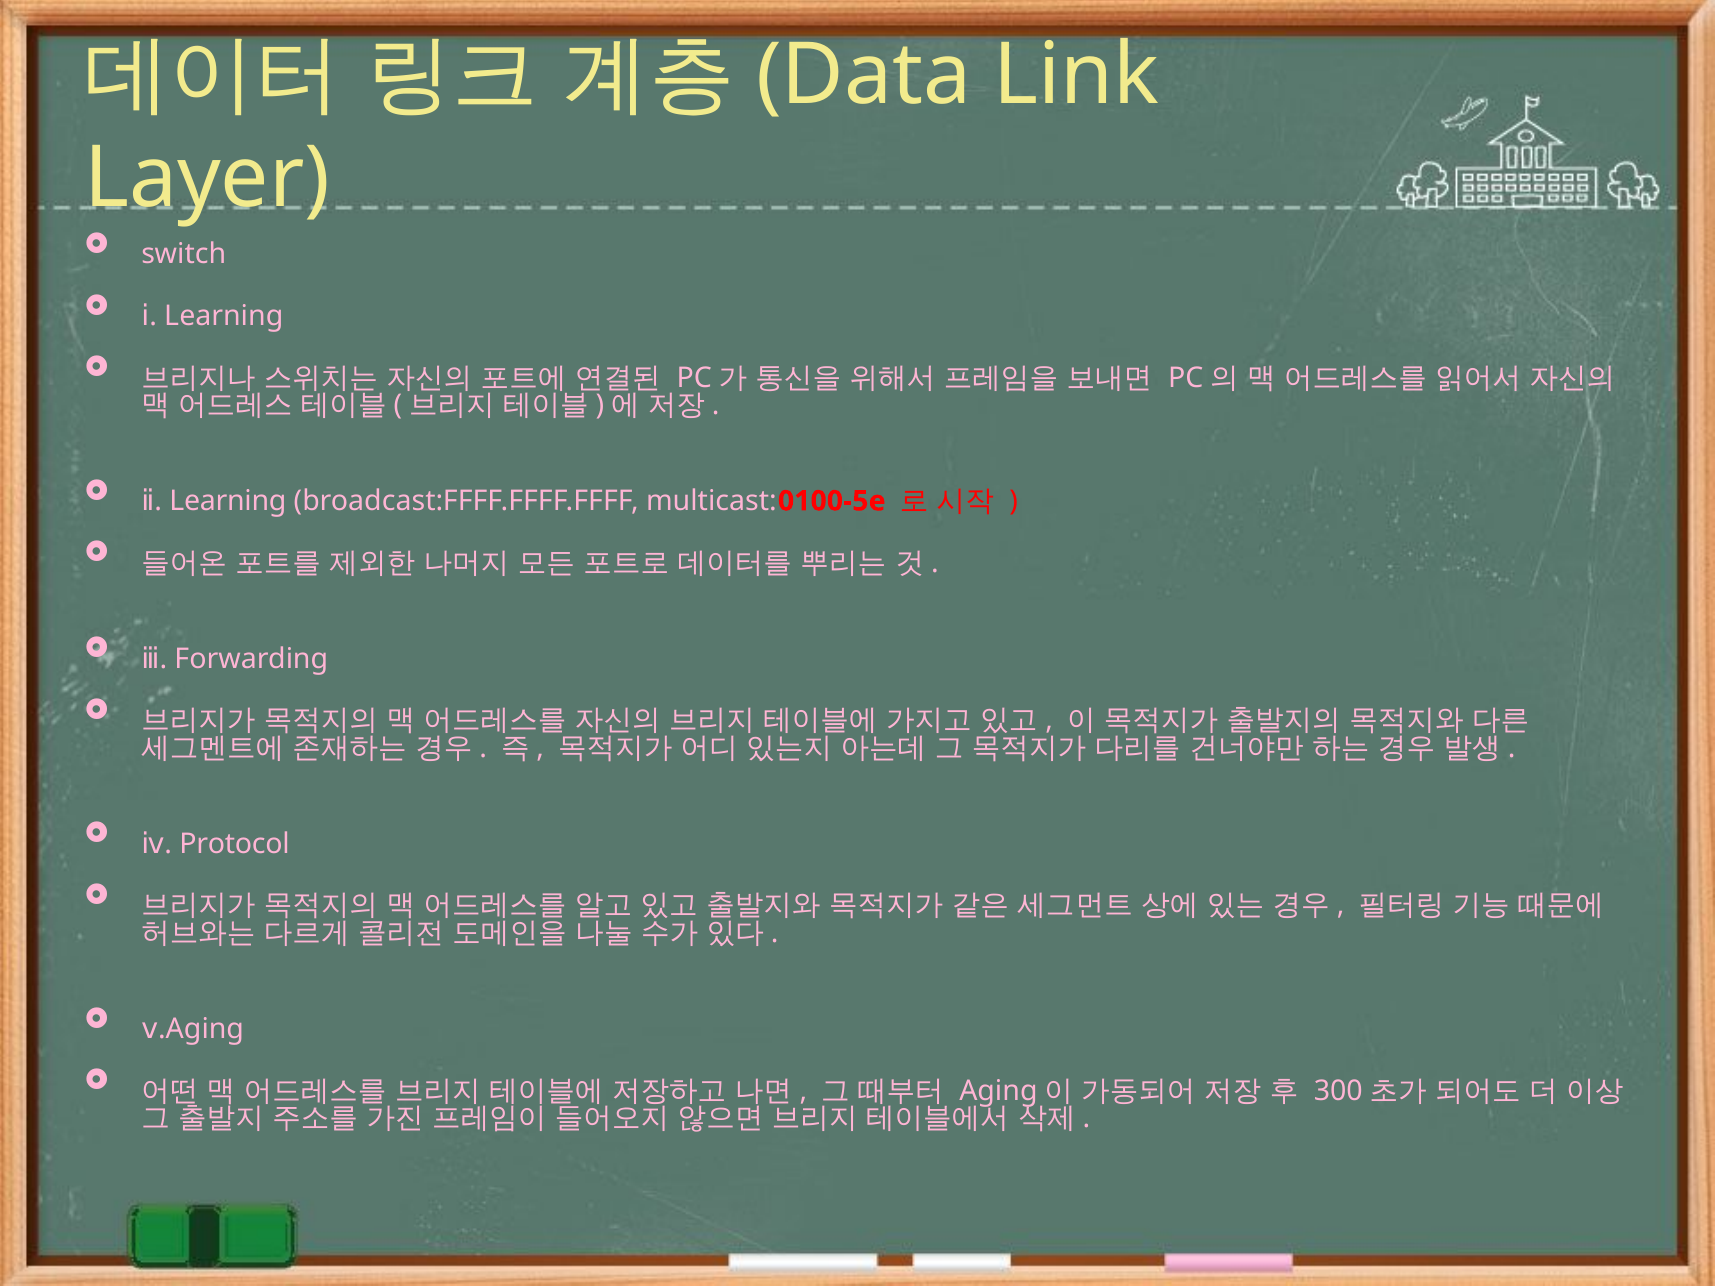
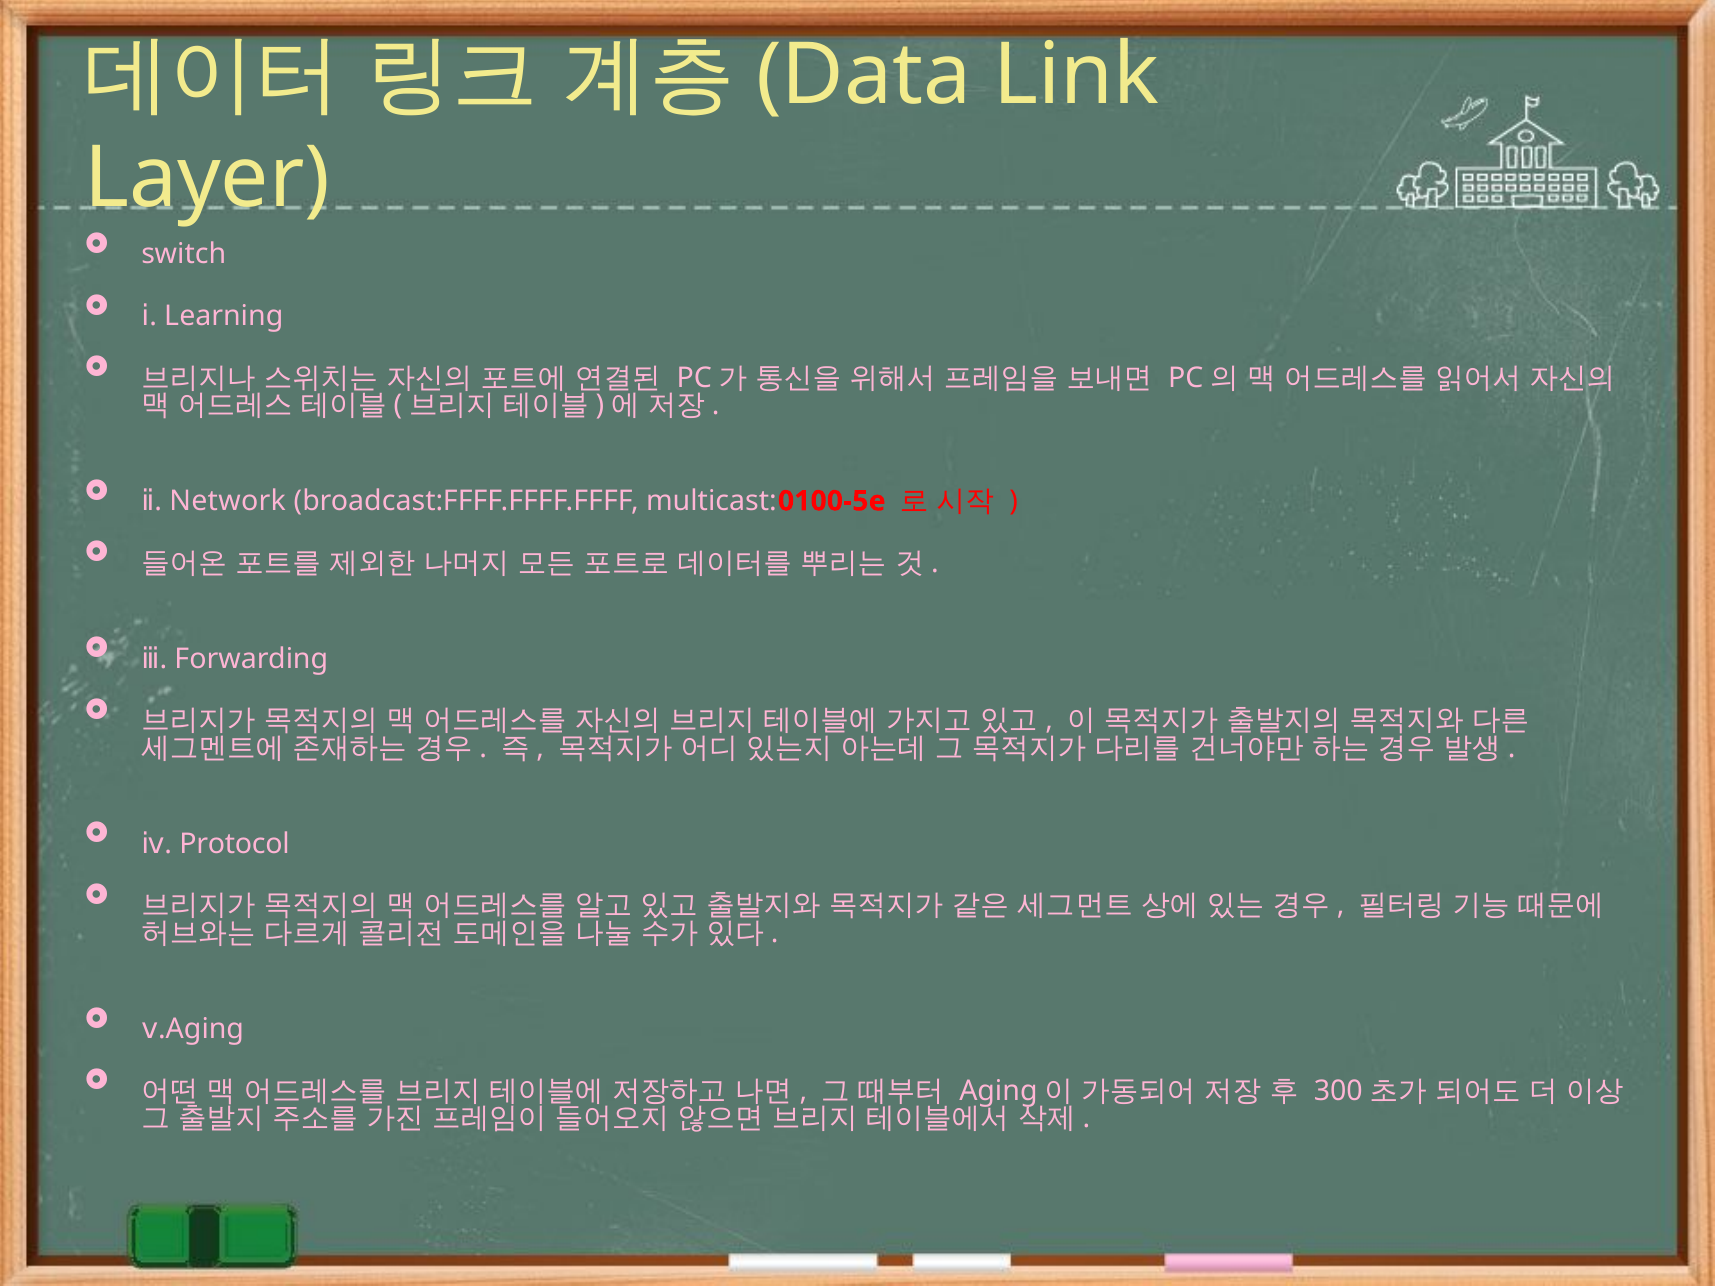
ⅱ Learning: Learning -> Network
